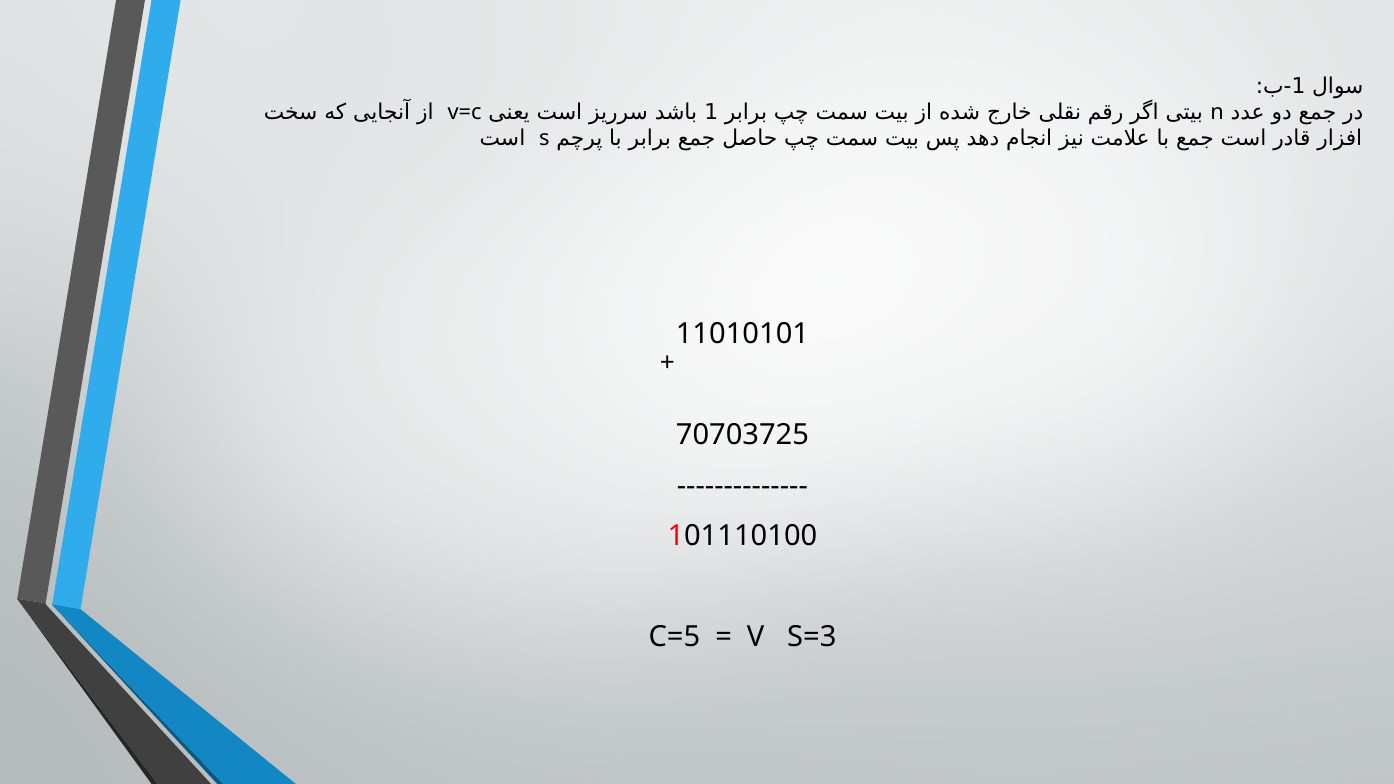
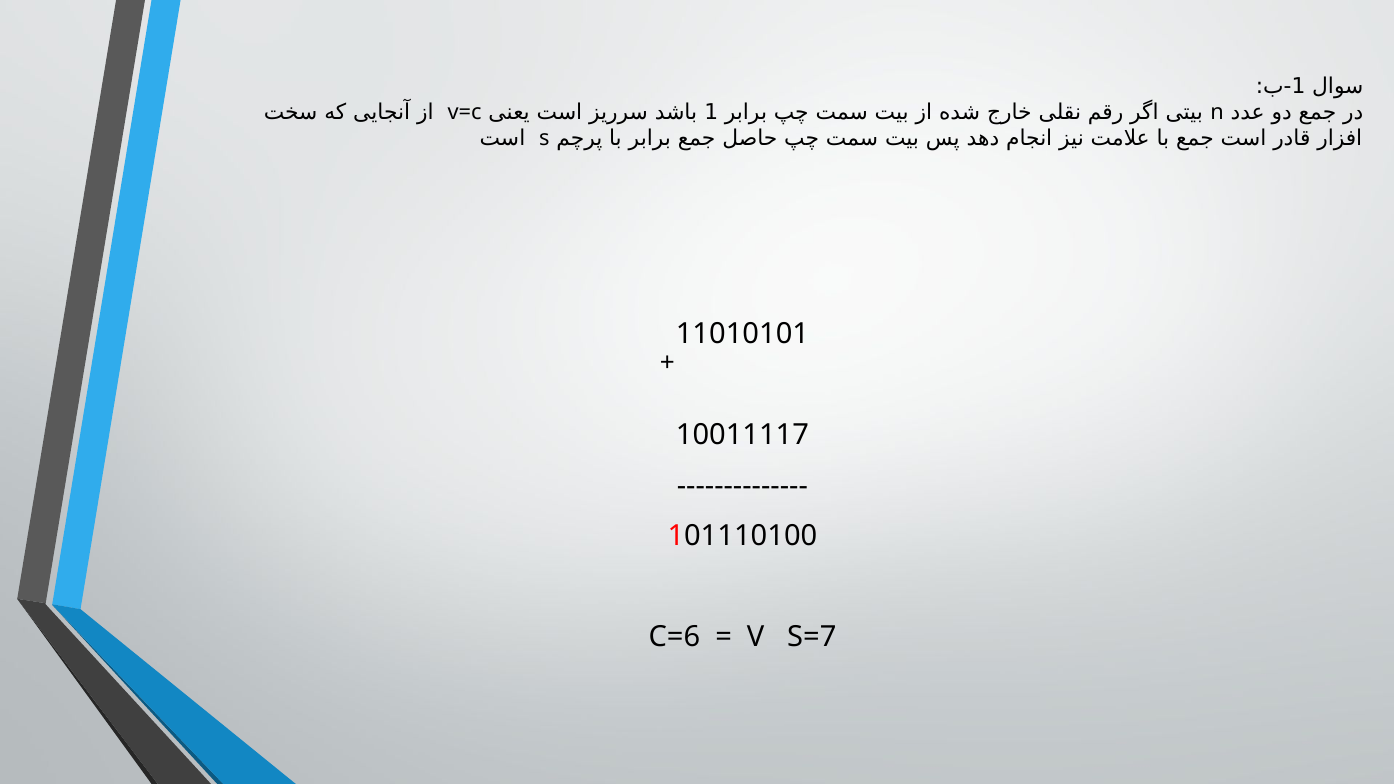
70703725: 70703725 -> 10011117
C=5: C=5 -> C=6
S=3: S=3 -> S=7
